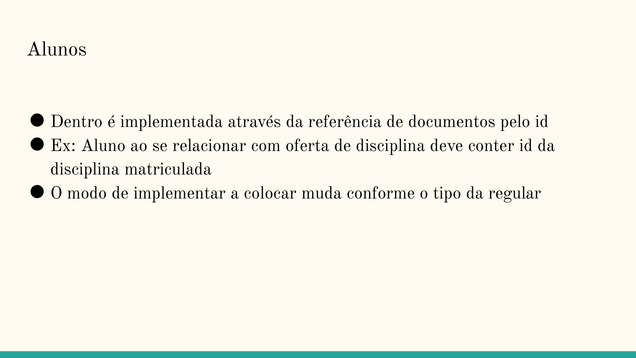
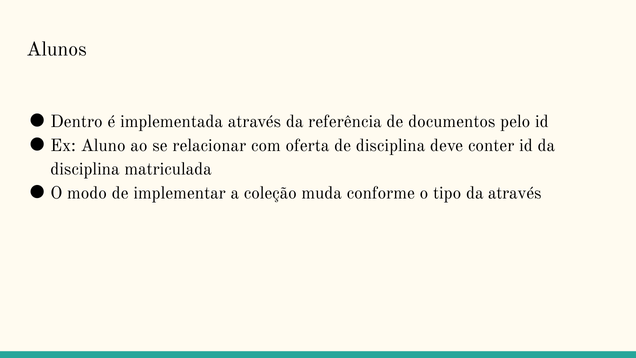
colocar: colocar -> coleção
da regular: regular -> através
